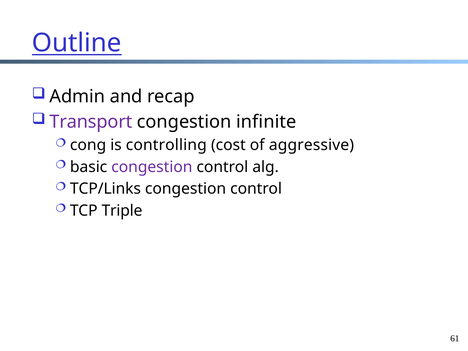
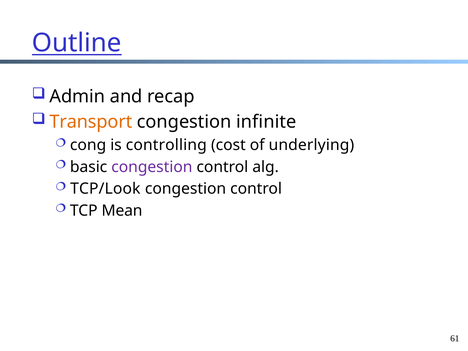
Transport colour: purple -> orange
aggressive: aggressive -> underlying
TCP/Links: TCP/Links -> TCP/Look
Triple: Triple -> Mean
